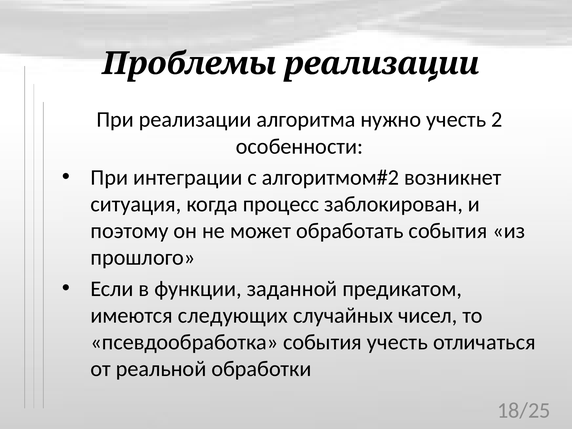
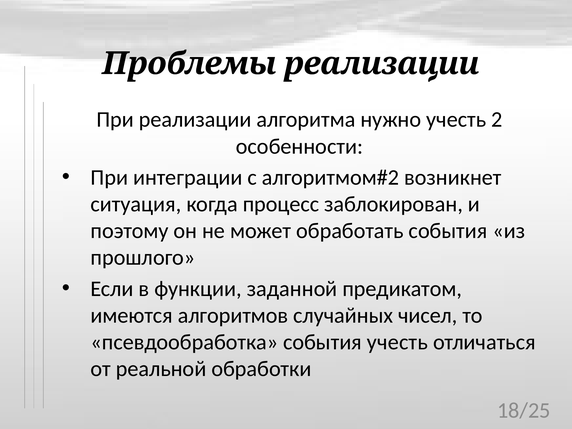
следующих: следующих -> алгоритмов
